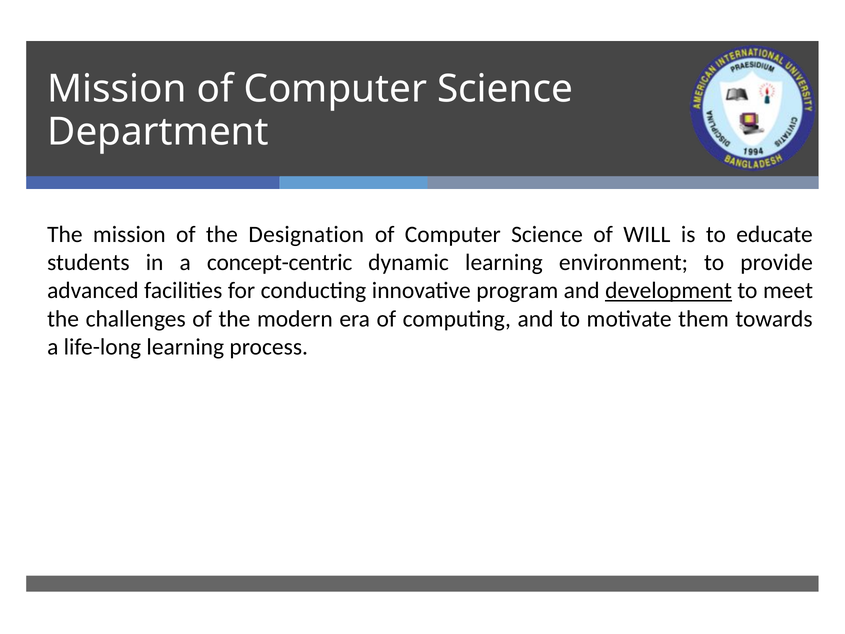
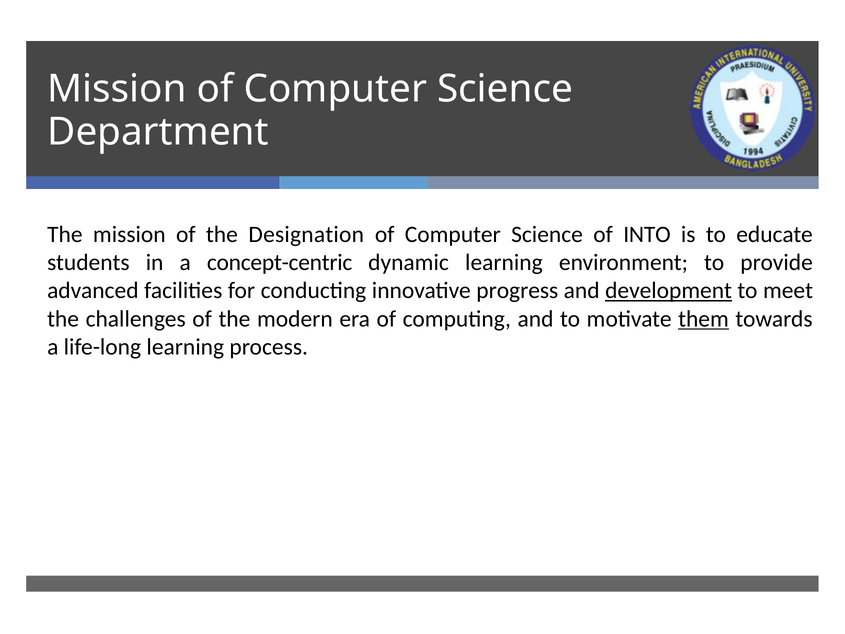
WILL: WILL -> INTO
program: program -> progress
them underline: none -> present
